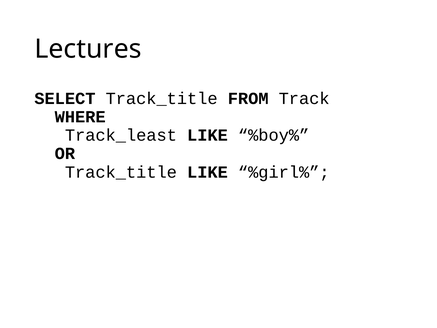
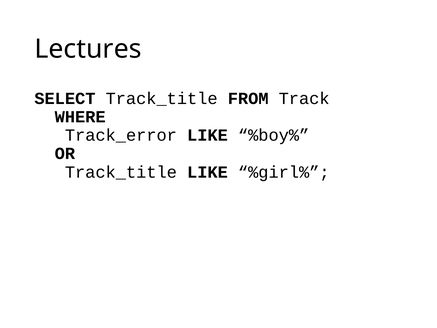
Track_least: Track_least -> Track_error
